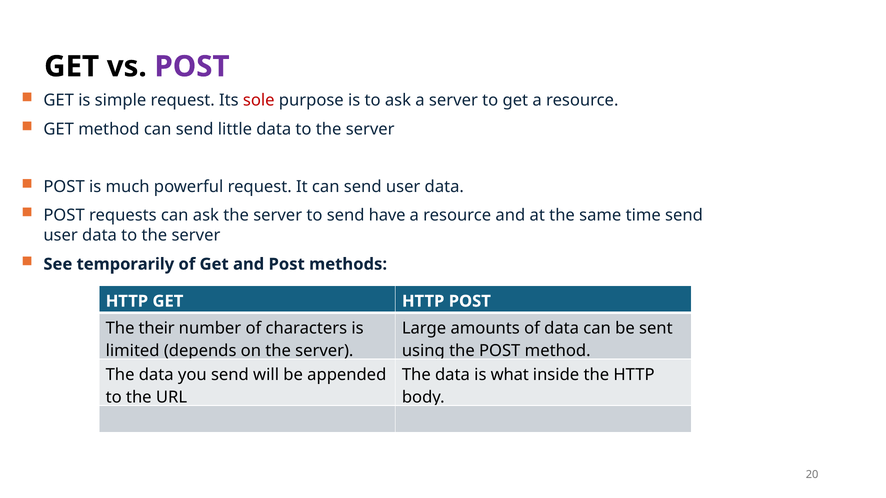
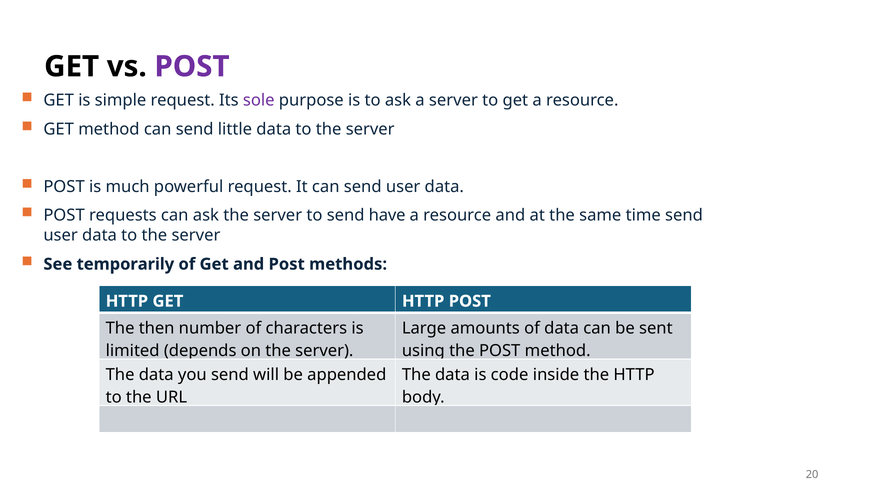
sole colour: red -> purple
their: their -> then
what: what -> code
